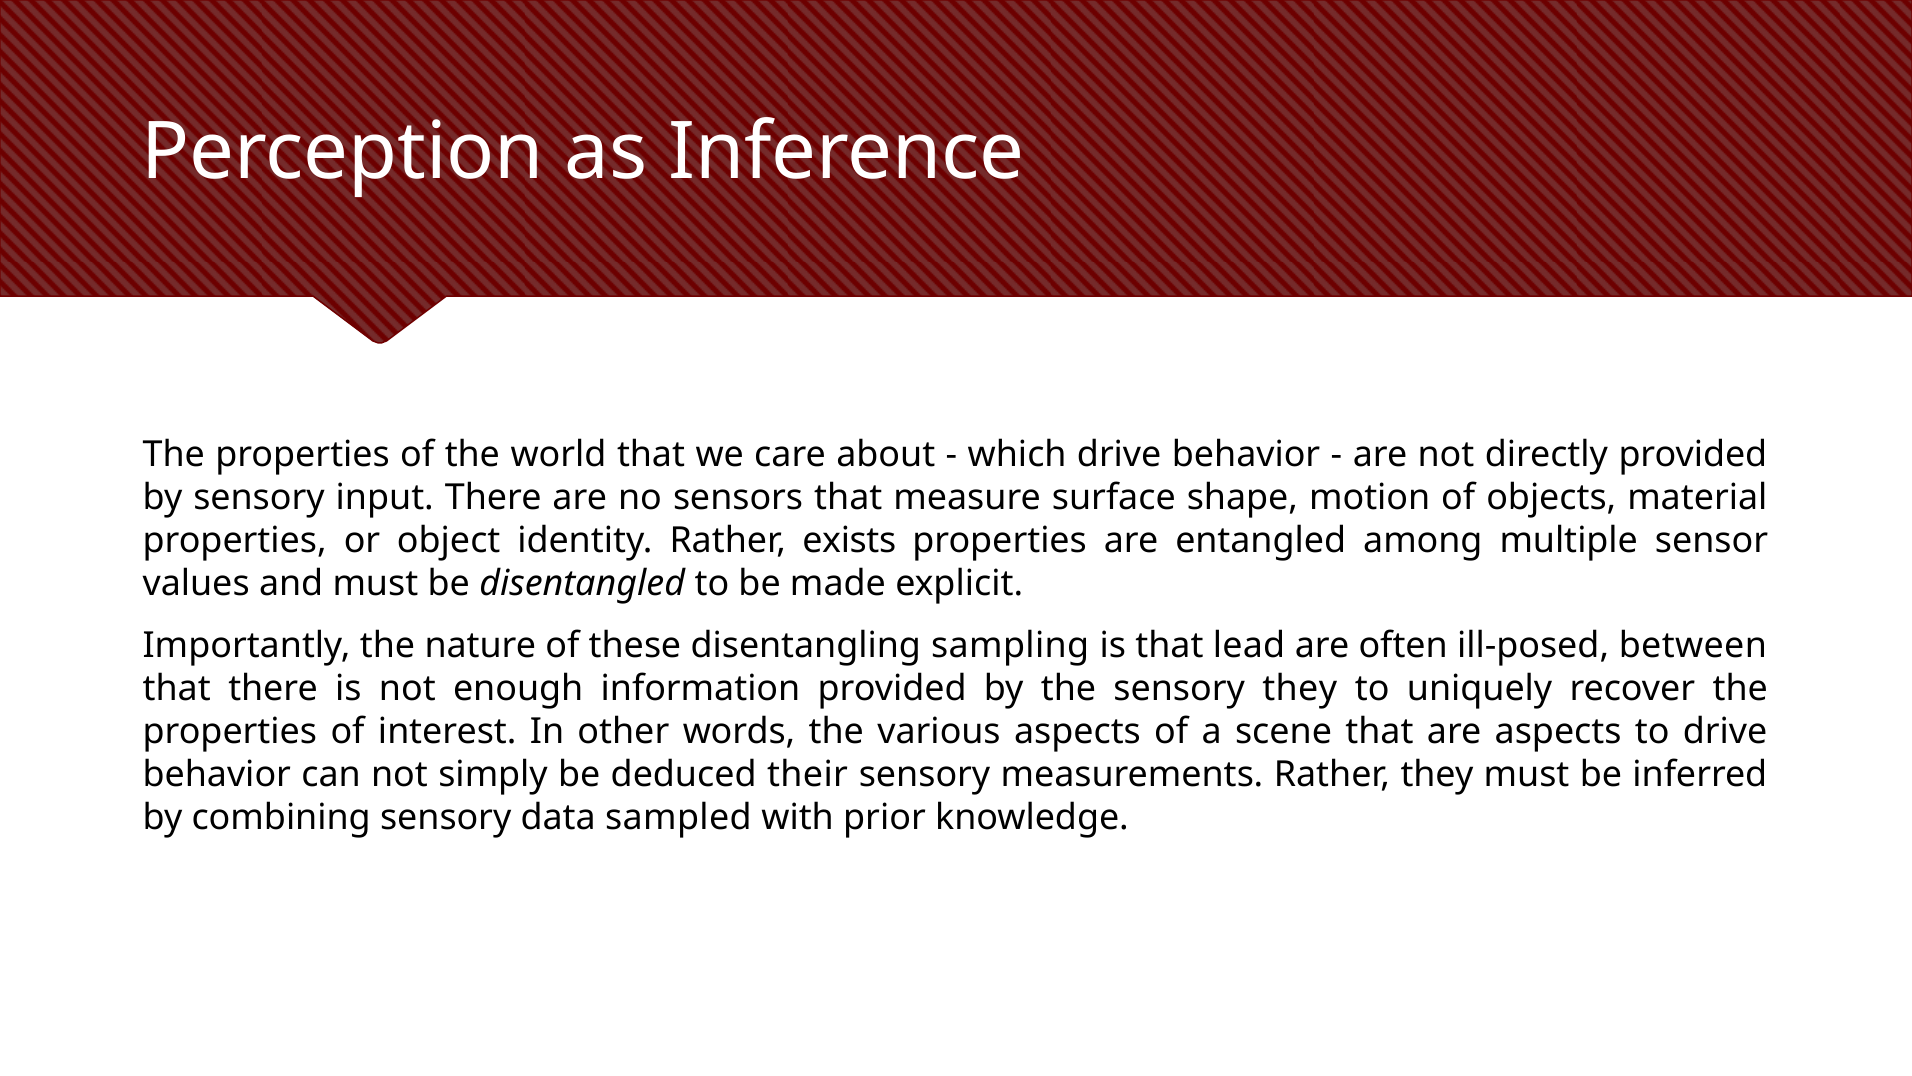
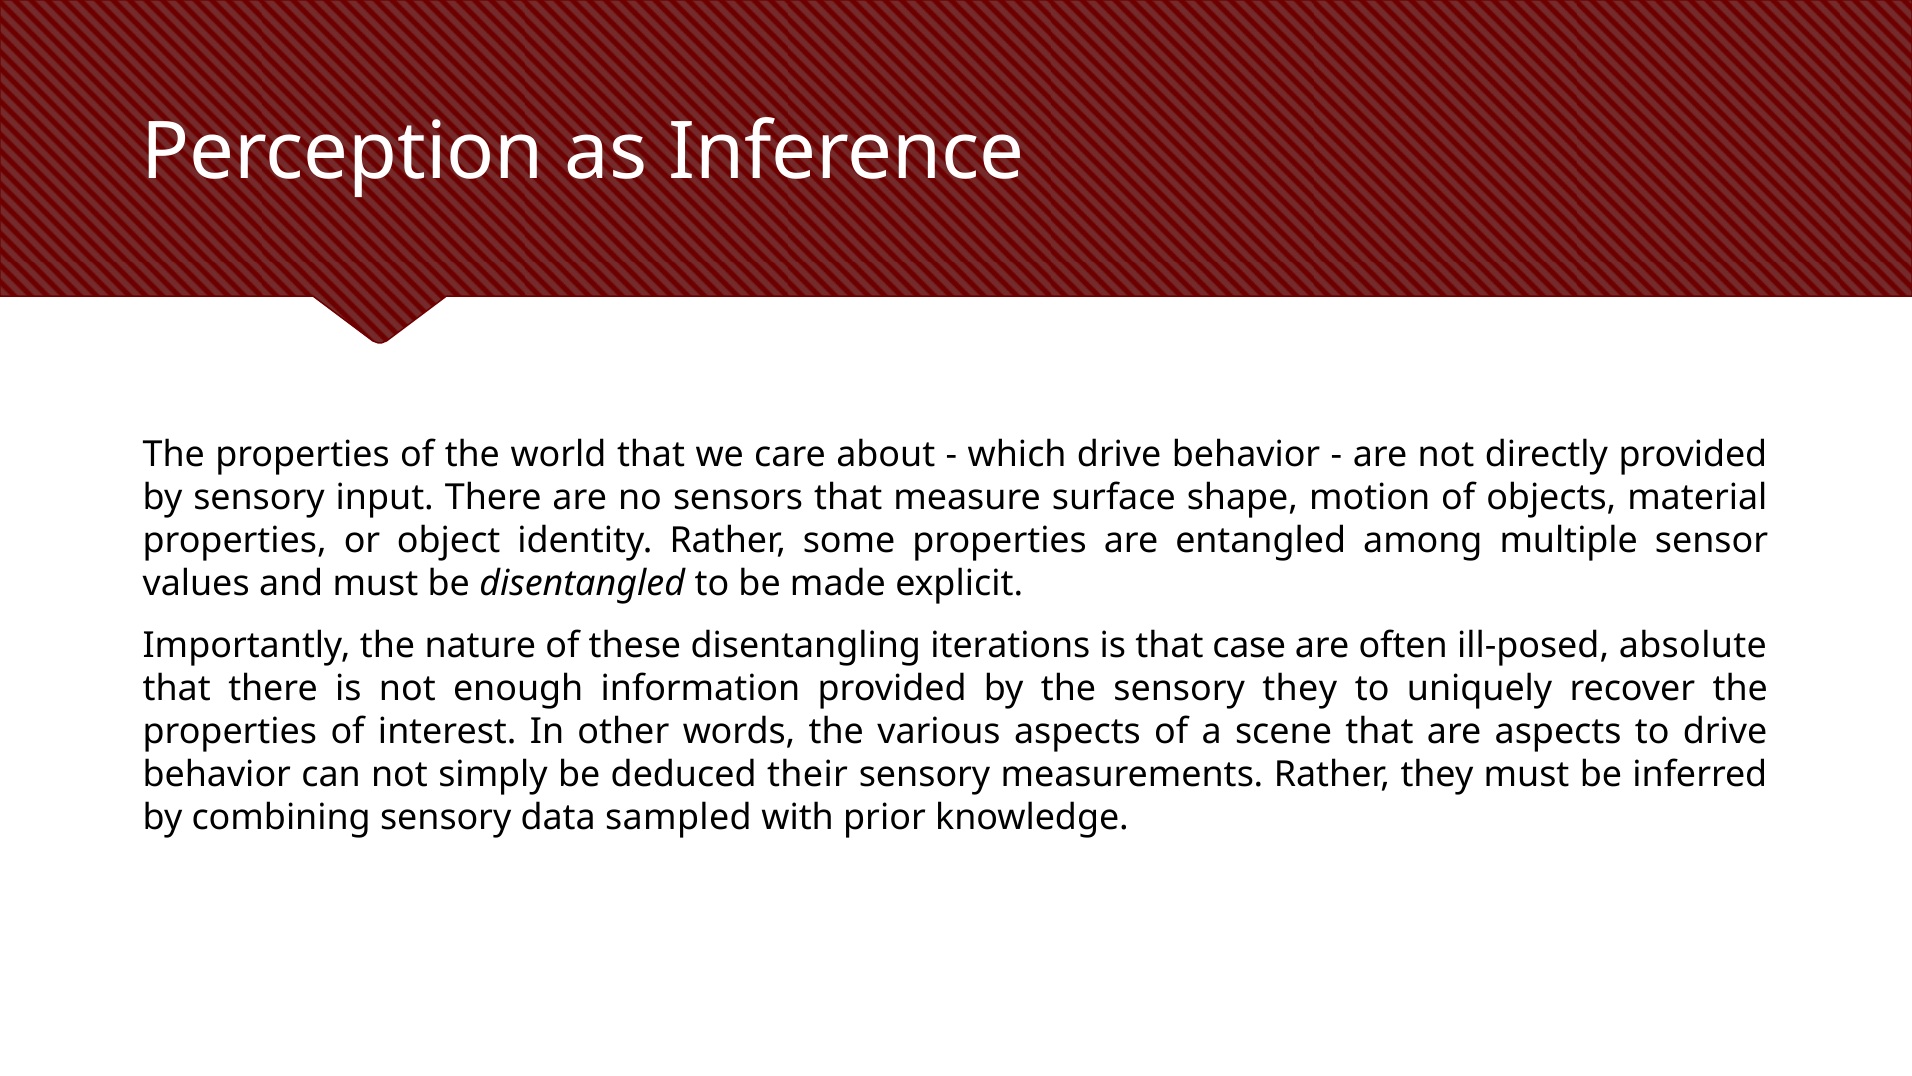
exists: exists -> some
sampling: sampling -> iterations
lead: lead -> case
between: between -> absolute
